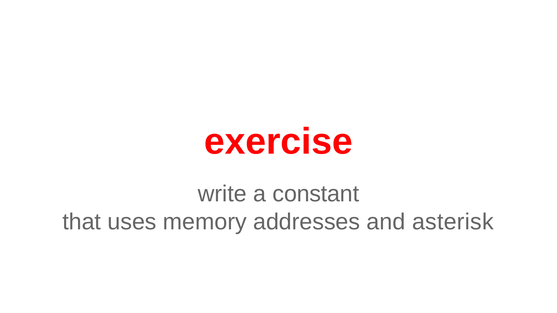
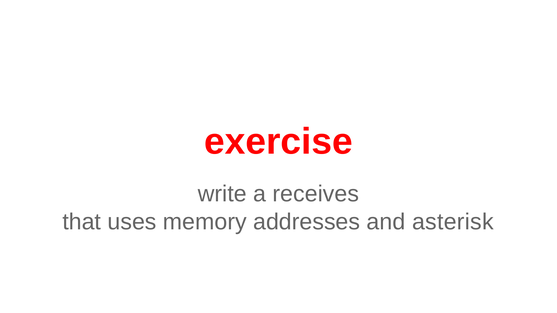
constant: constant -> receives
